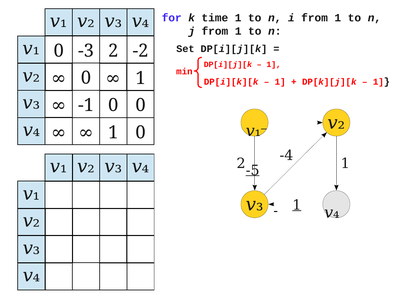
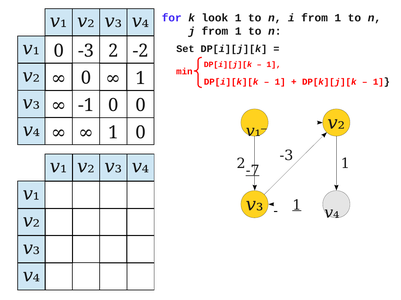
time: time -> look
-4 at (286, 156): -4 -> -3
-5: -5 -> -7
